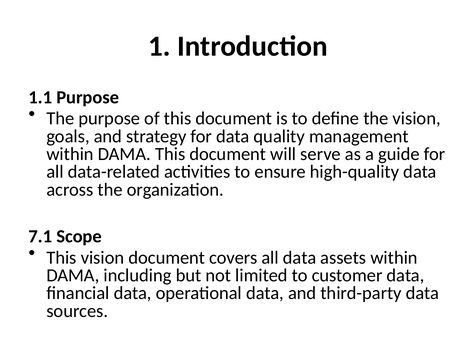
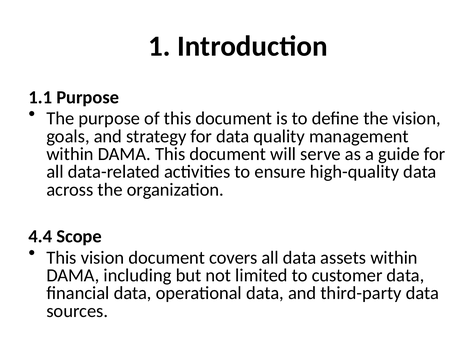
7.1: 7.1 -> 4.4
